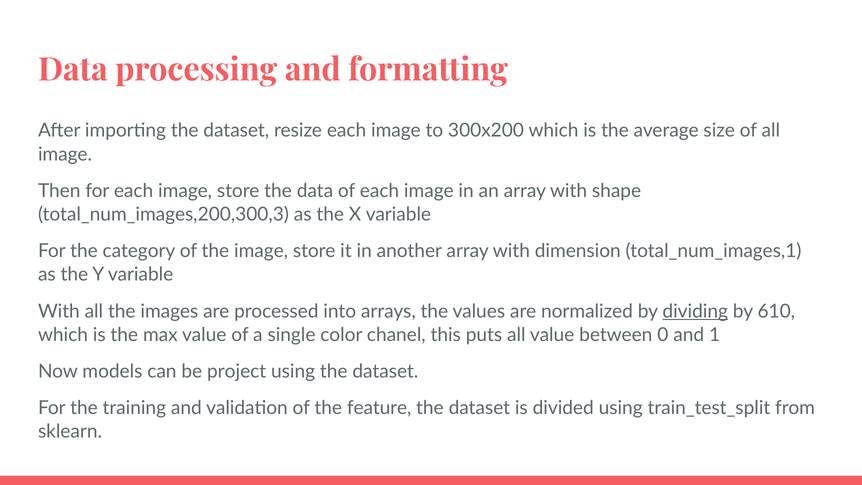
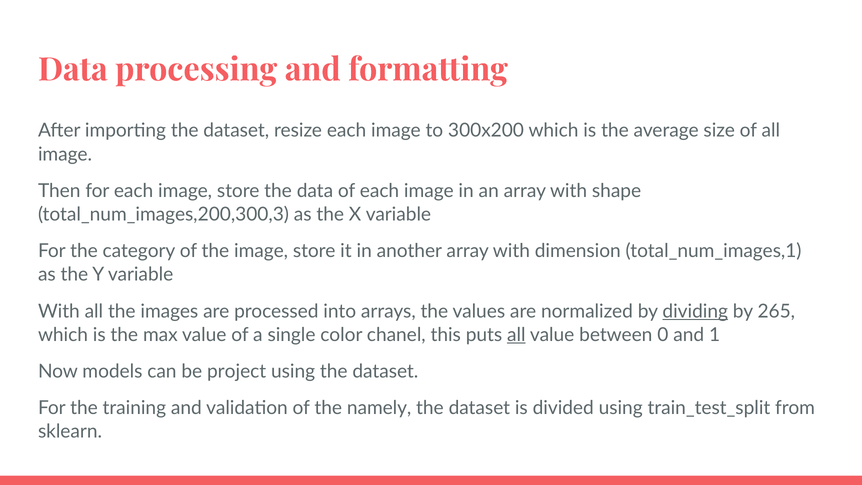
610: 610 -> 265
all at (516, 335) underline: none -> present
feature: feature -> namely
